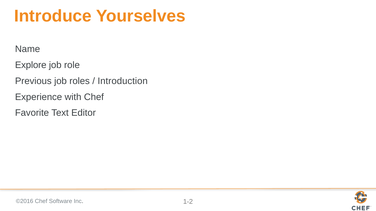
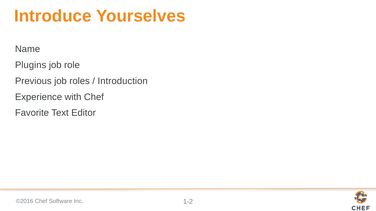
Explore: Explore -> Plugins
